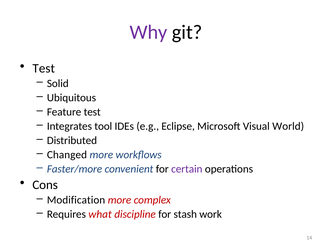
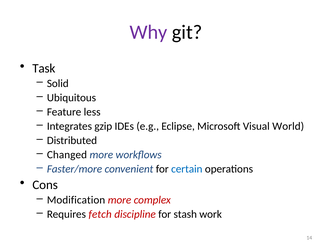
Test at (44, 68): Test -> Task
Feature test: test -> less
tool: tool -> gzip
certain colour: purple -> blue
what: what -> fetch
